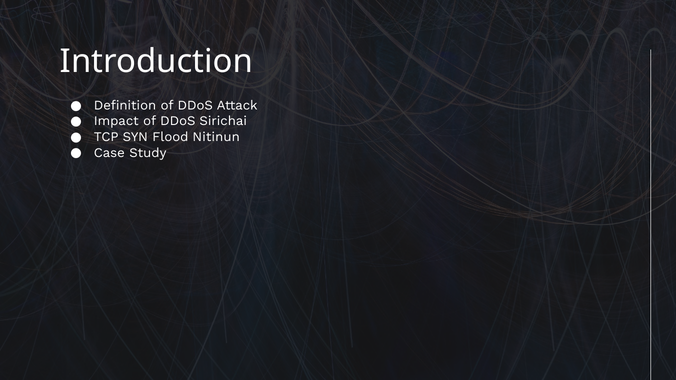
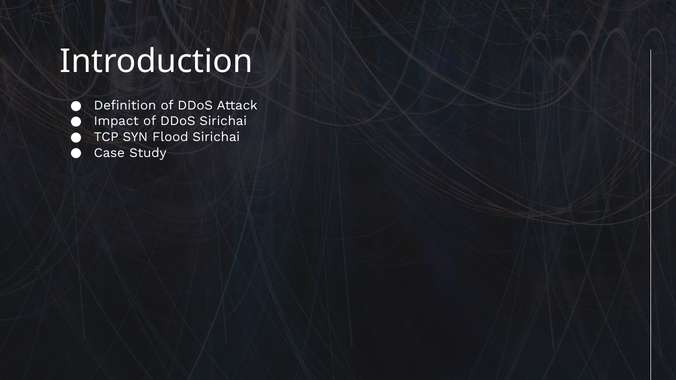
Flood Nitinun: Nitinun -> Sirichai
